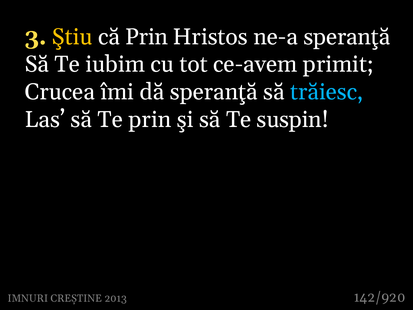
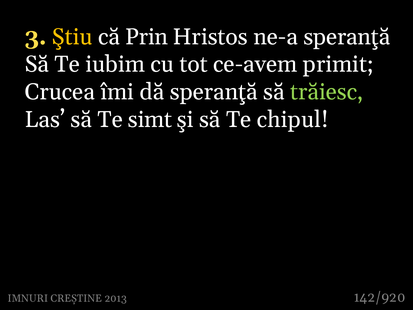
trăiesc colour: light blue -> light green
Te prin: prin -> simt
suspin: suspin -> chipul
